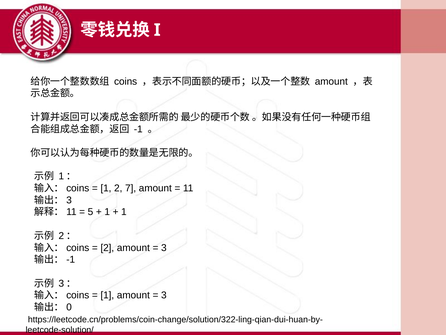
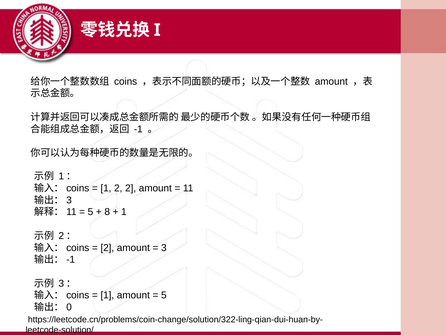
2 7: 7 -> 2
1 at (107, 212): 1 -> 8
3 at (164, 295): 3 -> 5
